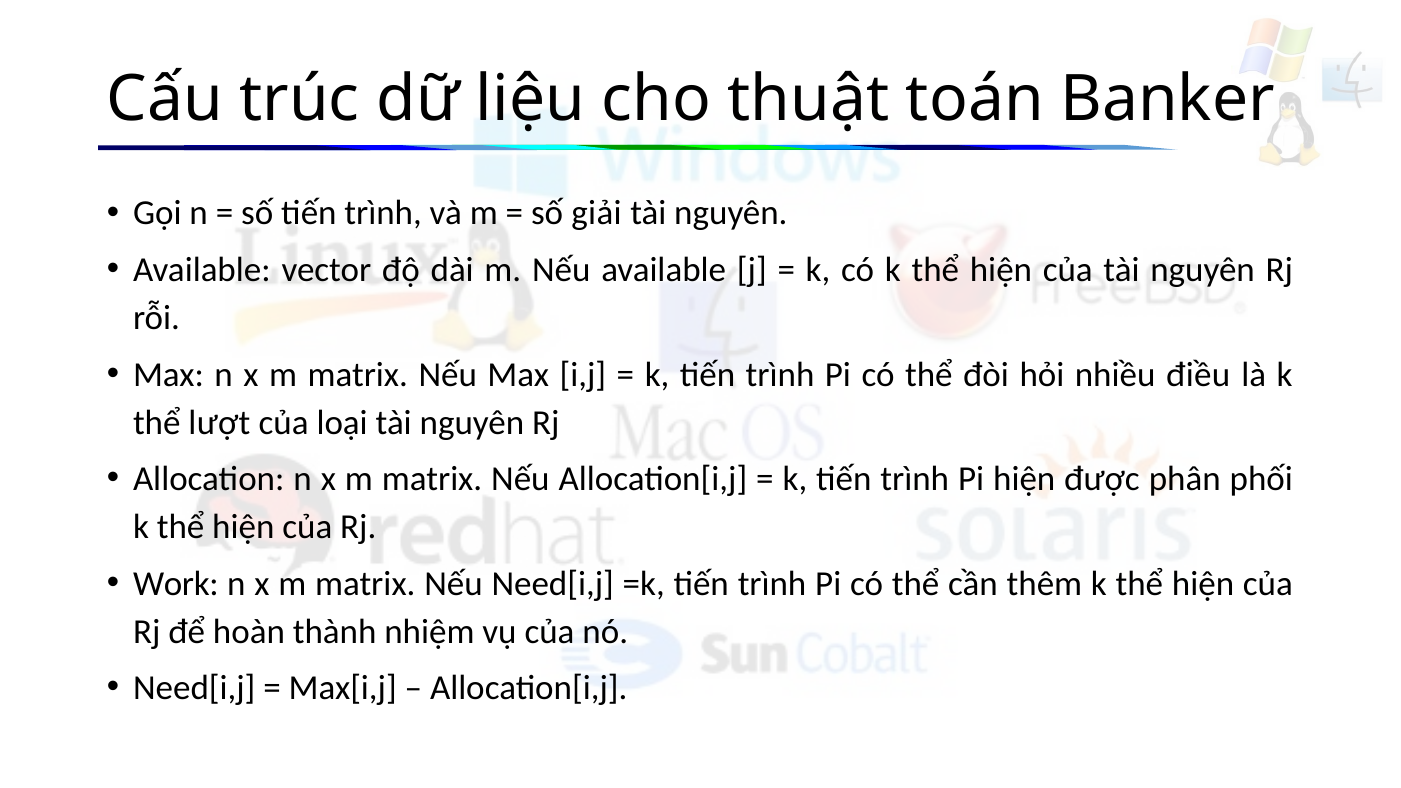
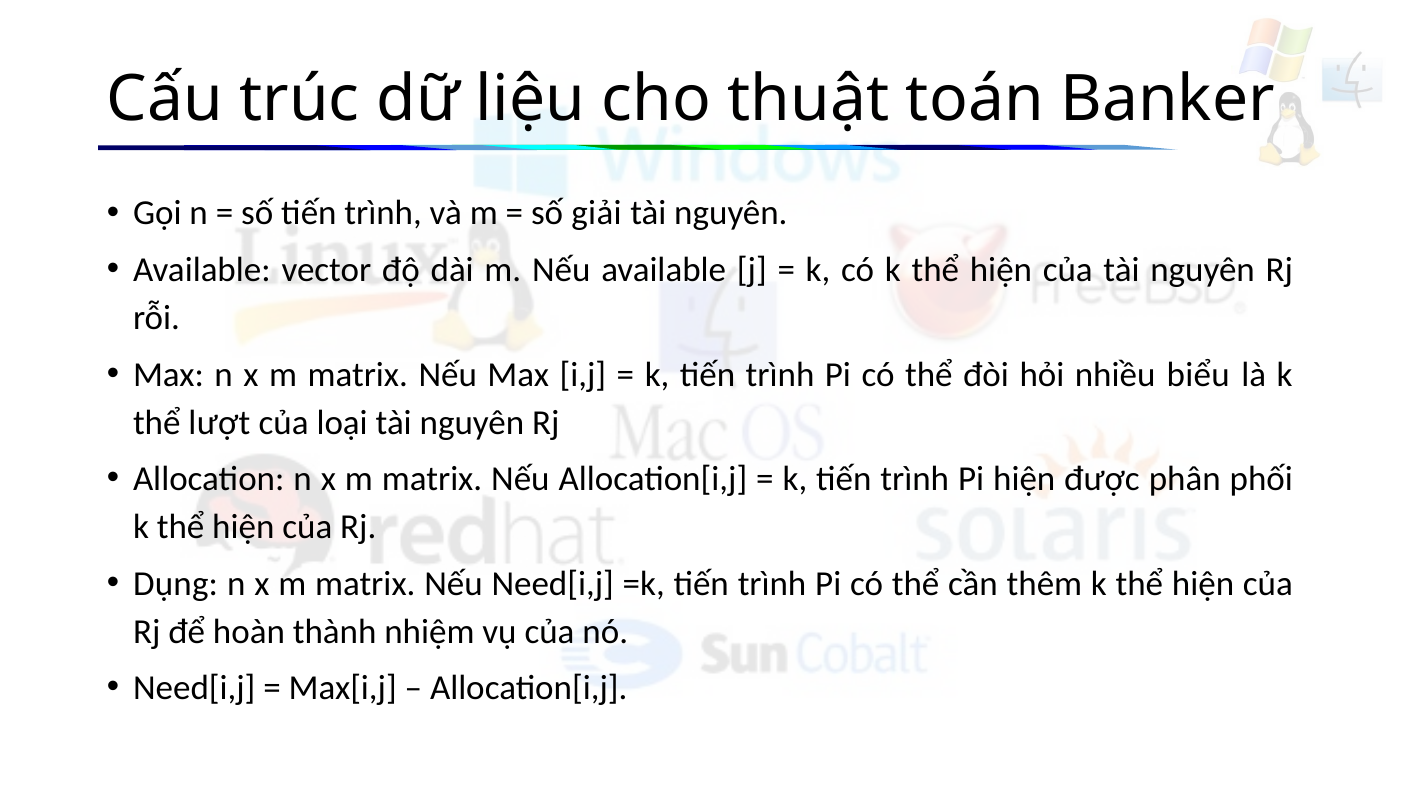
điều: điều -> biểu
Work: Work -> Dụng
